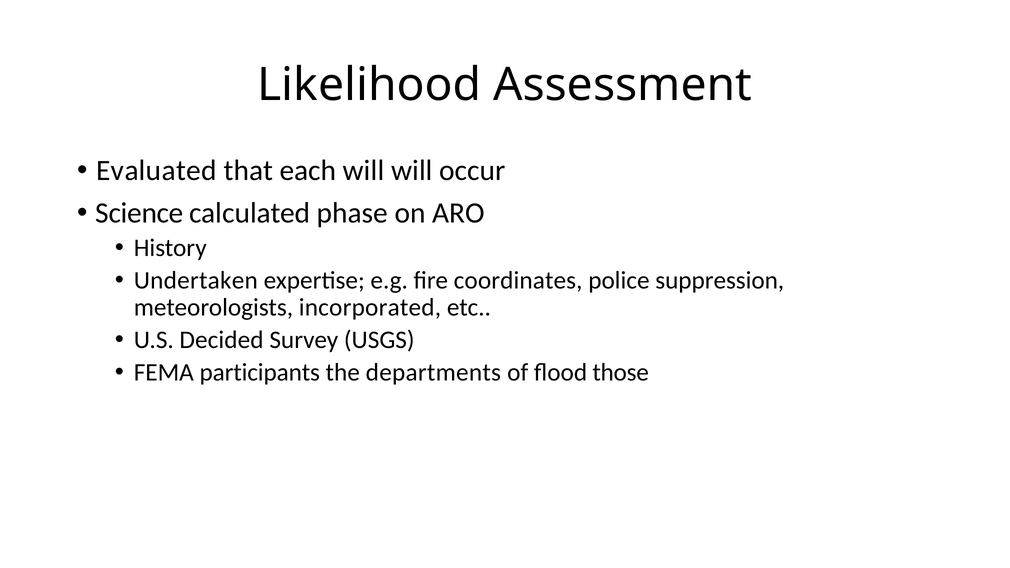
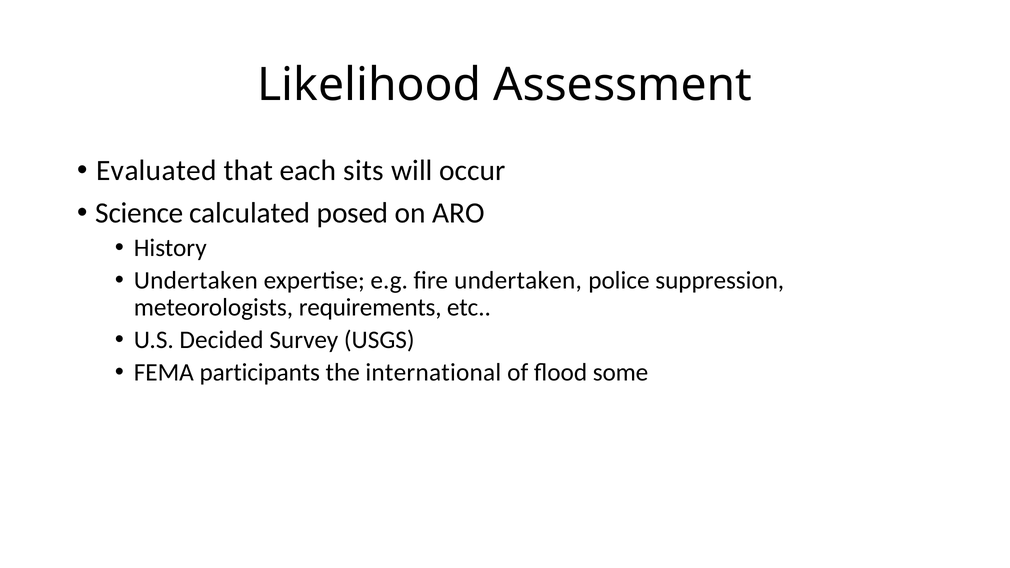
each will: will -> sits
phase: phase -> posed
fire coordinates: coordinates -> undertaken
incorporated: incorporated -> requirements
departments: departments -> international
those: those -> some
